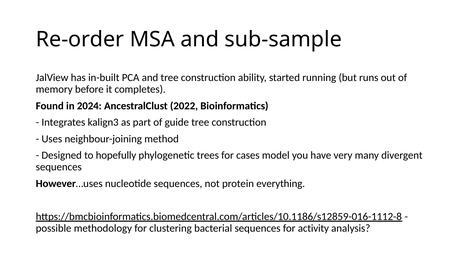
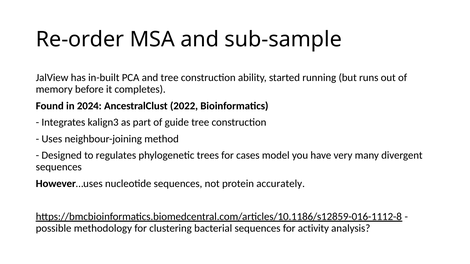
hopefully: hopefully -> regulates
everything: everything -> accurately
